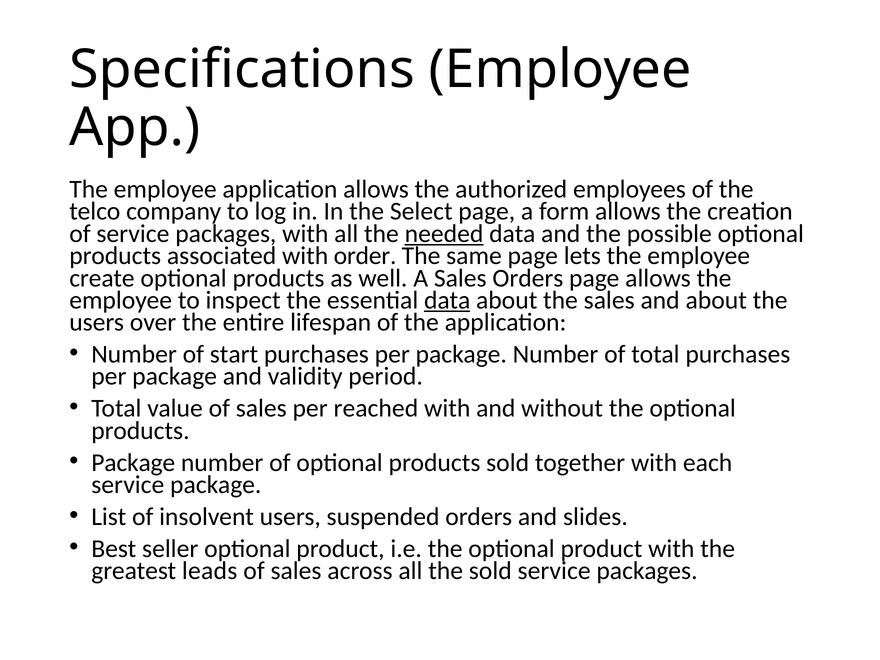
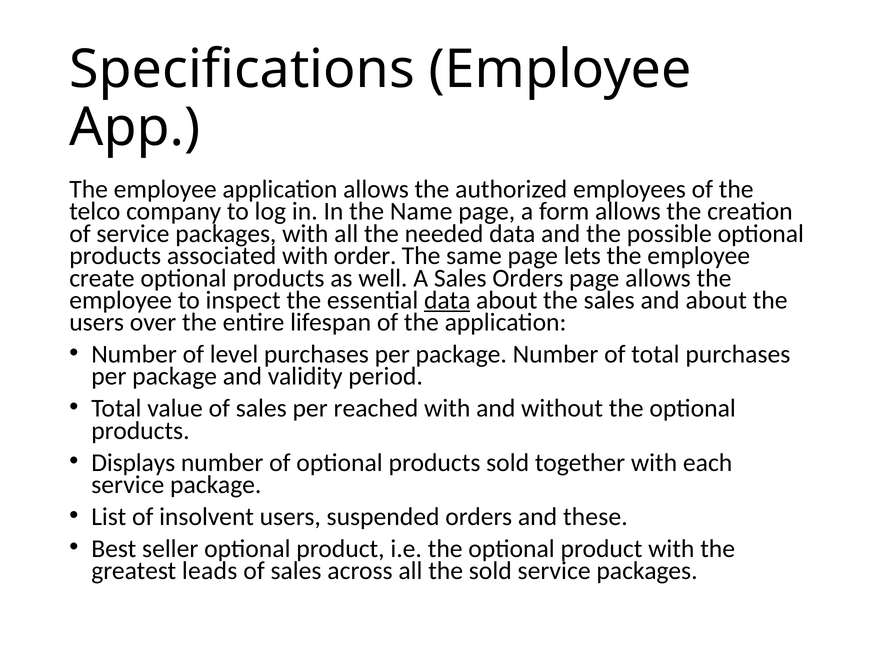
Select: Select -> Name
needed underline: present -> none
start: start -> level
Package at (133, 463): Package -> Displays
slides: slides -> these
